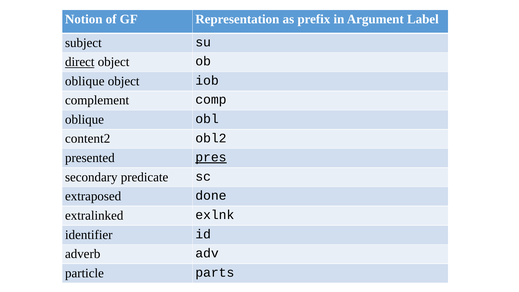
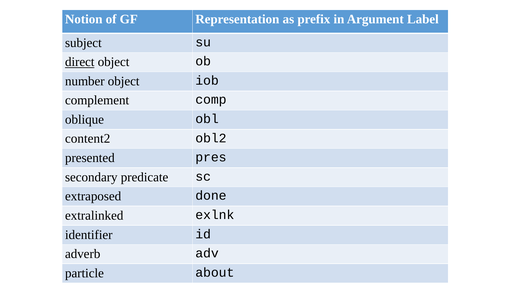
oblique at (85, 81): oblique -> number
pres underline: present -> none
parts: parts -> about
